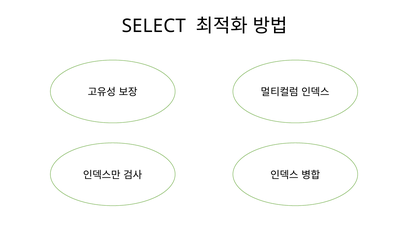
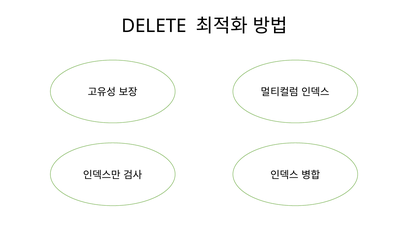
SELECT: SELECT -> DELETE
